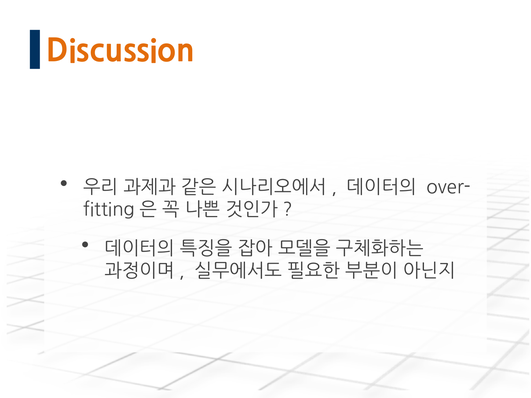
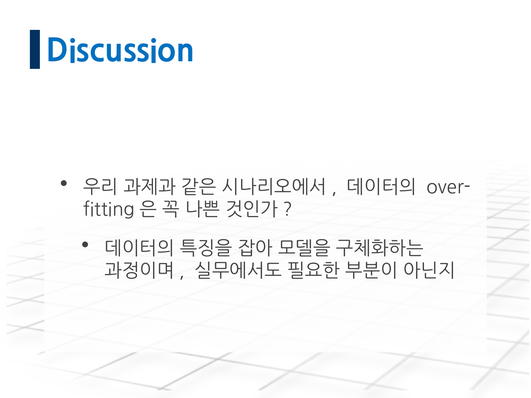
Discussion colour: orange -> blue
